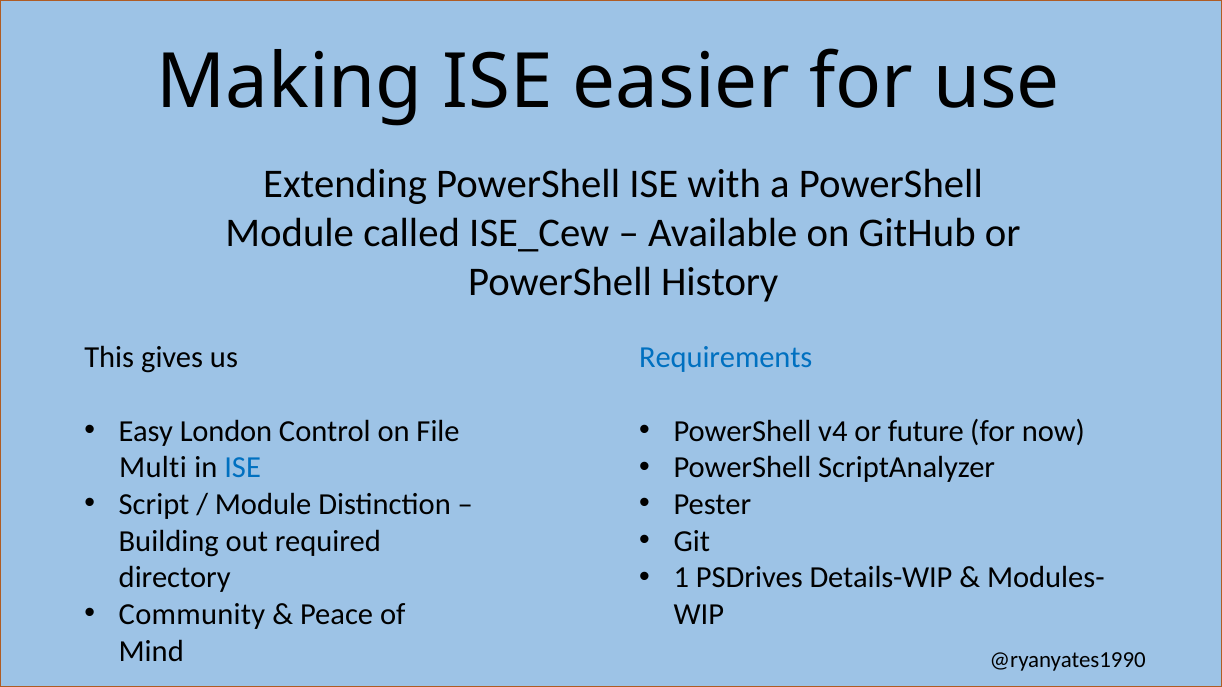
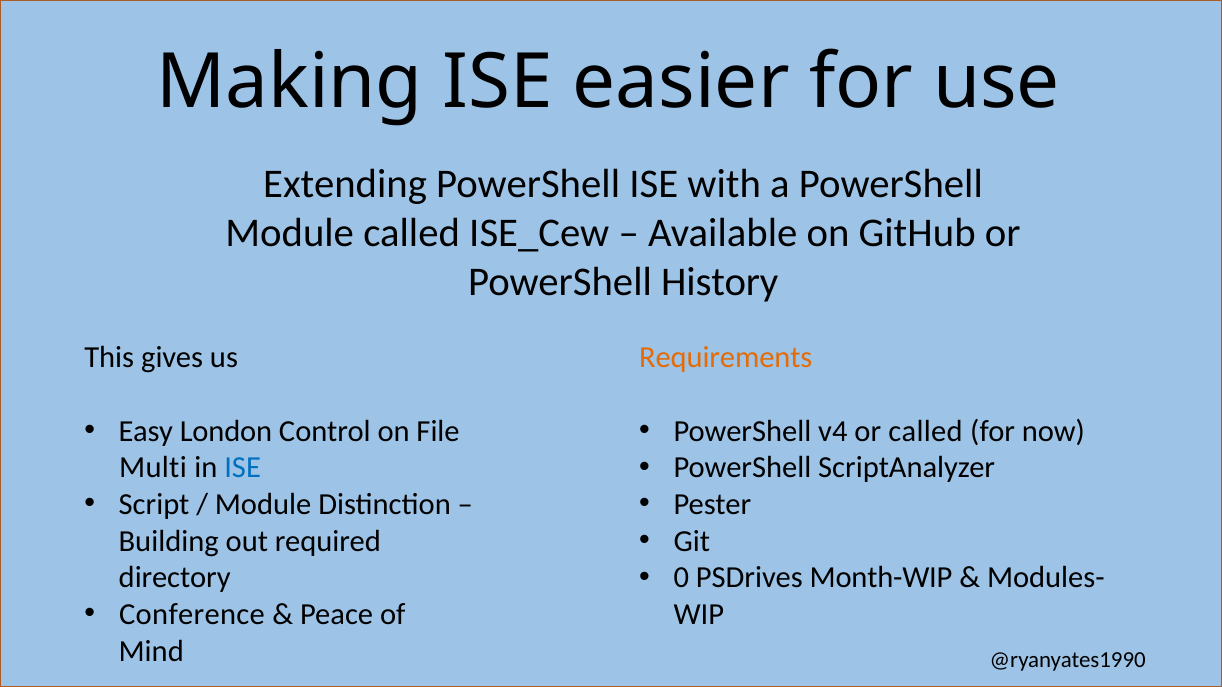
Requirements colour: blue -> orange
or future: future -> called
1: 1 -> 0
Details-WIP: Details-WIP -> Month-WIP
Community: Community -> Conference
